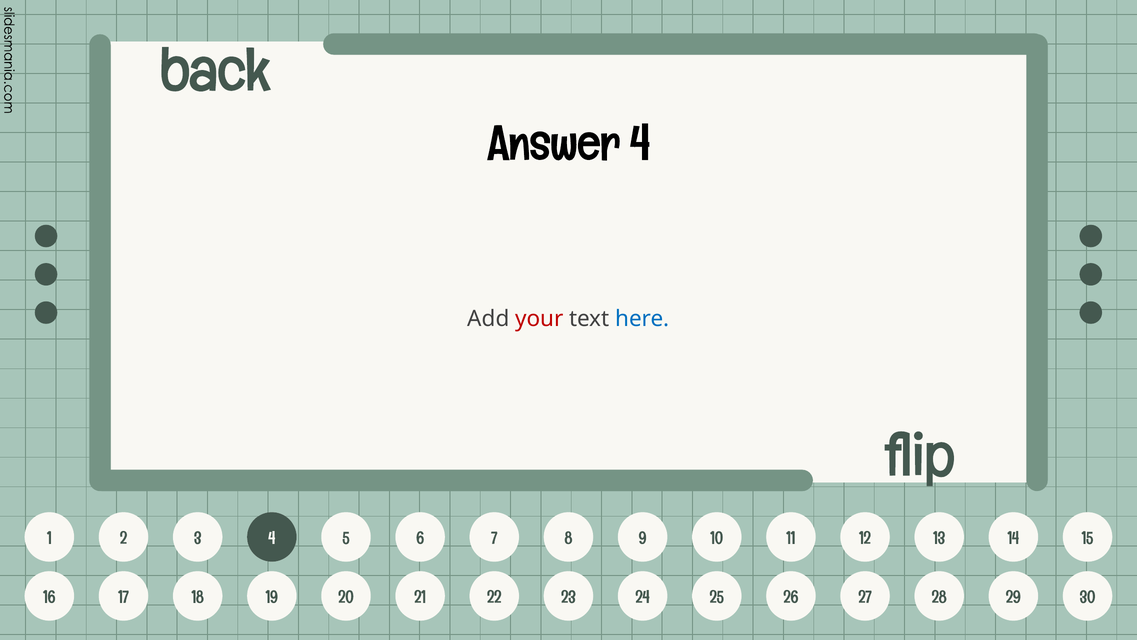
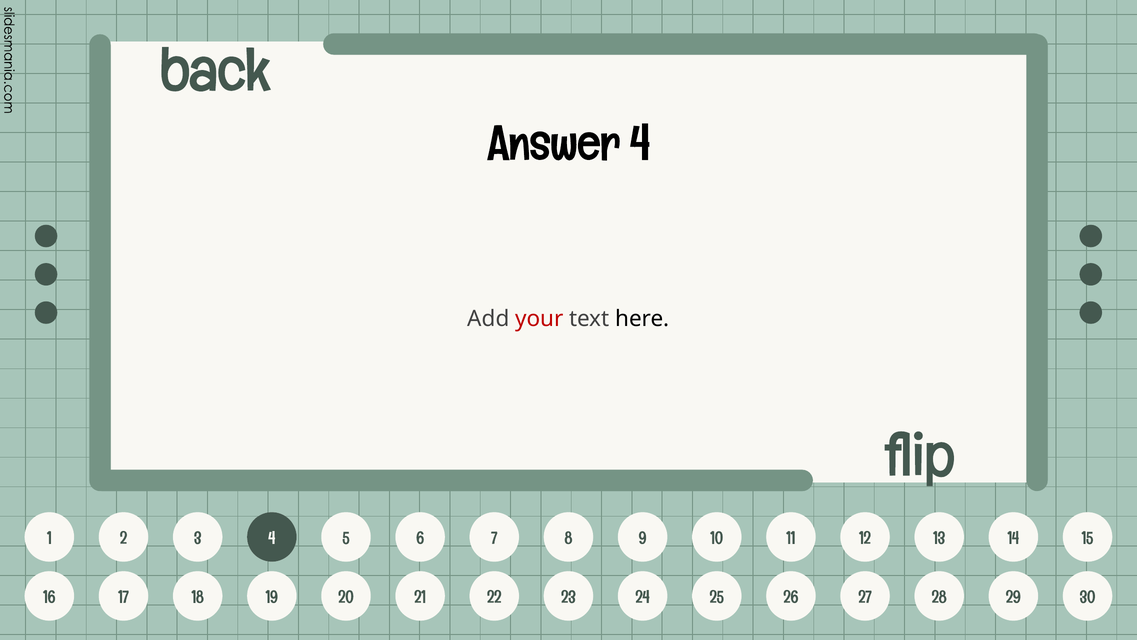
here colour: blue -> black
